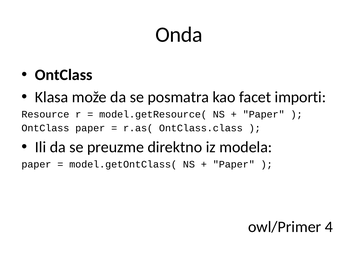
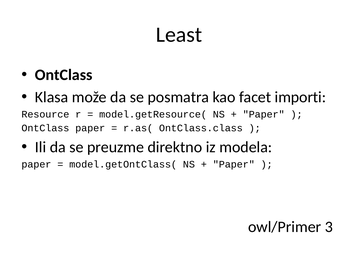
Onda: Onda -> Least
4: 4 -> 3
